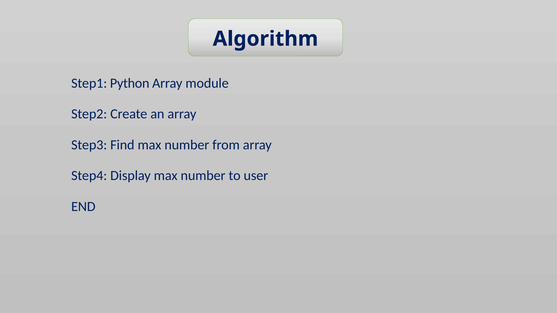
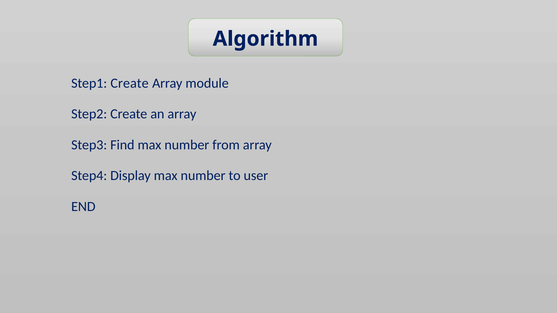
Step1 Python: Python -> Create
